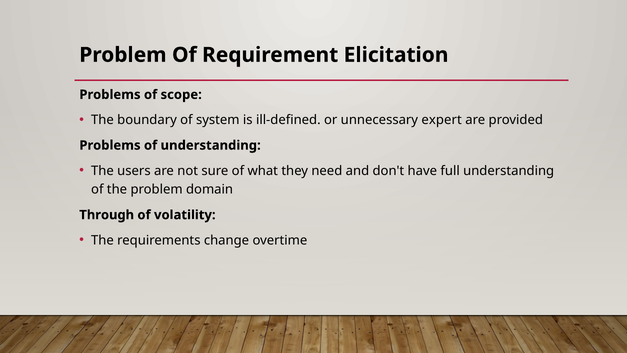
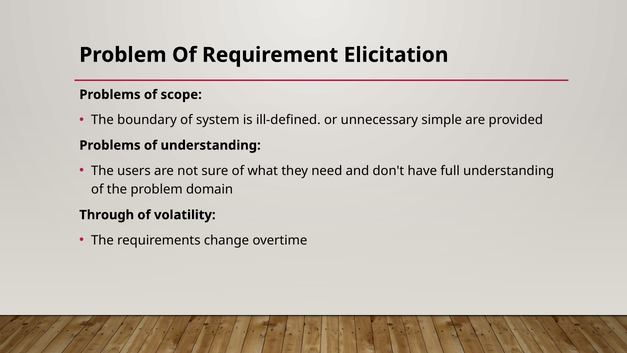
expert: expert -> simple
